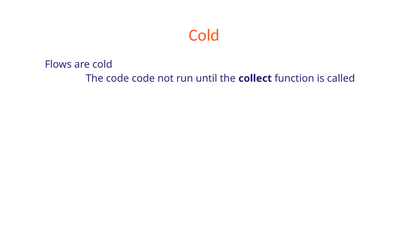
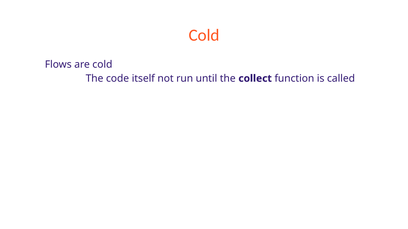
code code: code -> itself
